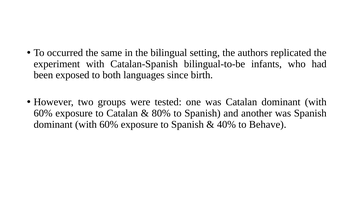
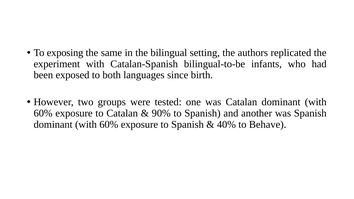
occurred: occurred -> exposing
80%: 80% -> 90%
